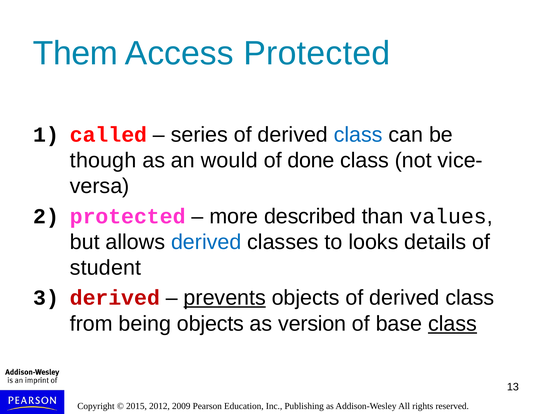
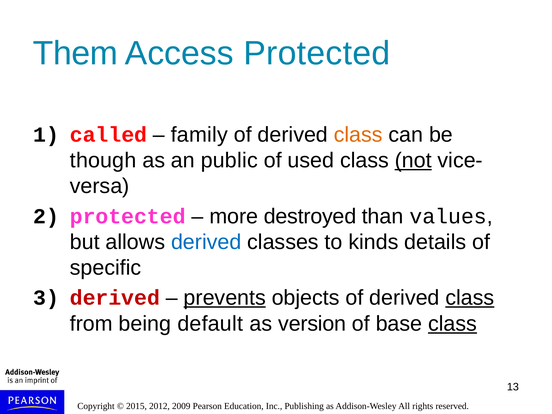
series: series -> family
class at (358, 135) colour: blue -> orange
would: would -> public
done: done -> used
not underline: none -> present
described: described -> destroyed
looks: looks -> kinds
student: student -> specific
class at (470, 298) underline: none -> present
being objects: objects -> default
